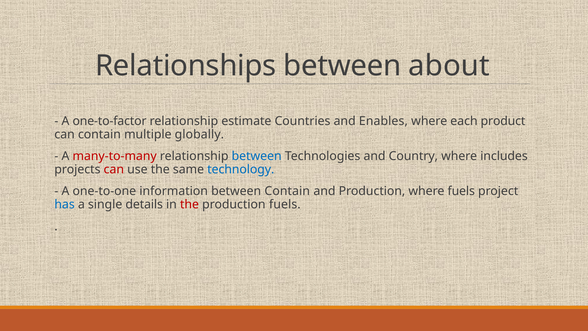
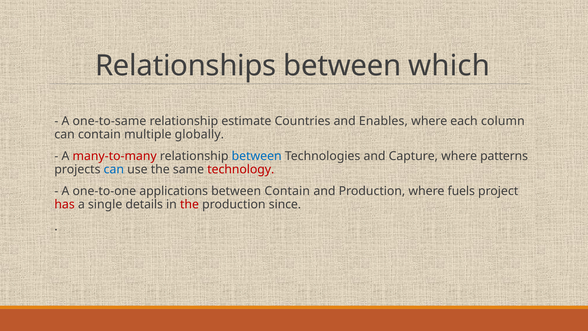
about: about -> which
one-to-factor: one-to-factor -> one-to-same
product: product -> column
Country: Country -> Capture
includes: includes -> patterns
can at (114, 169) colour: red -> blue
technology colour: blue -> red
information: information -> applications
has colour: blue -> red
production fuels: fuels -> since
